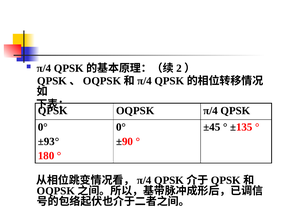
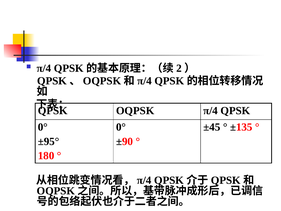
±93°: ±93° -> ±95°
